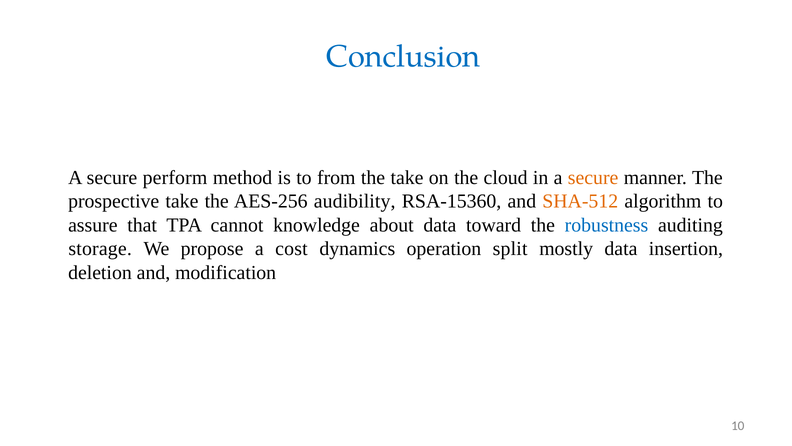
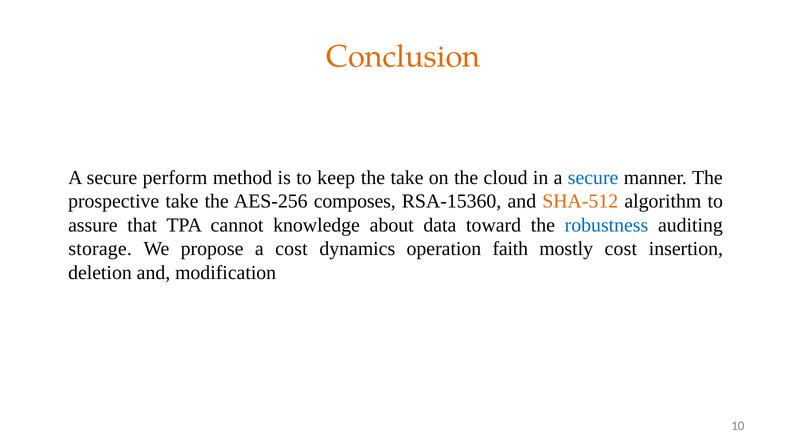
Conclusion colour: blue -> orange
from: from -> keep
secure at (593, 177) colour: orange -> blue
audibility: audibility -> composes
split: split -> faith
mostly data: data -> cost
